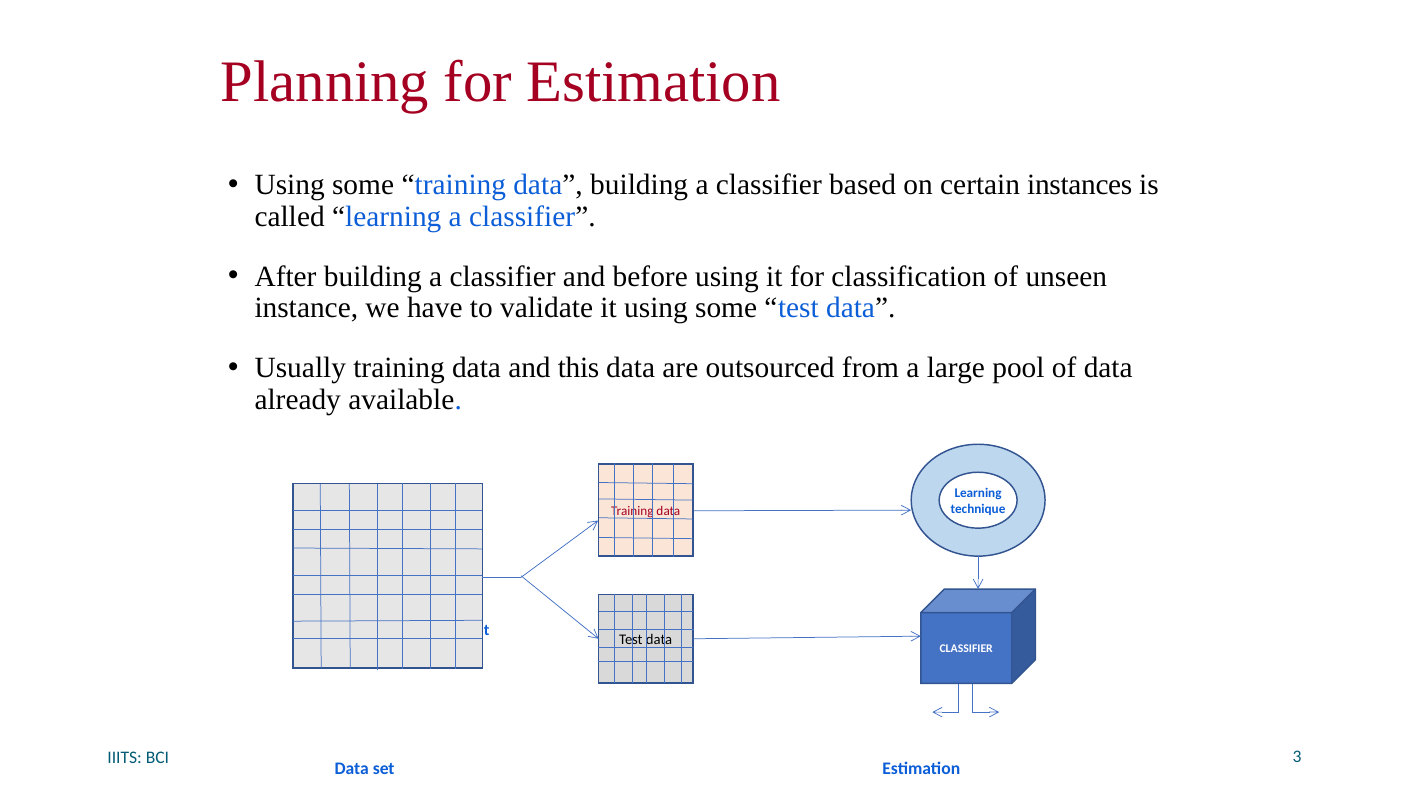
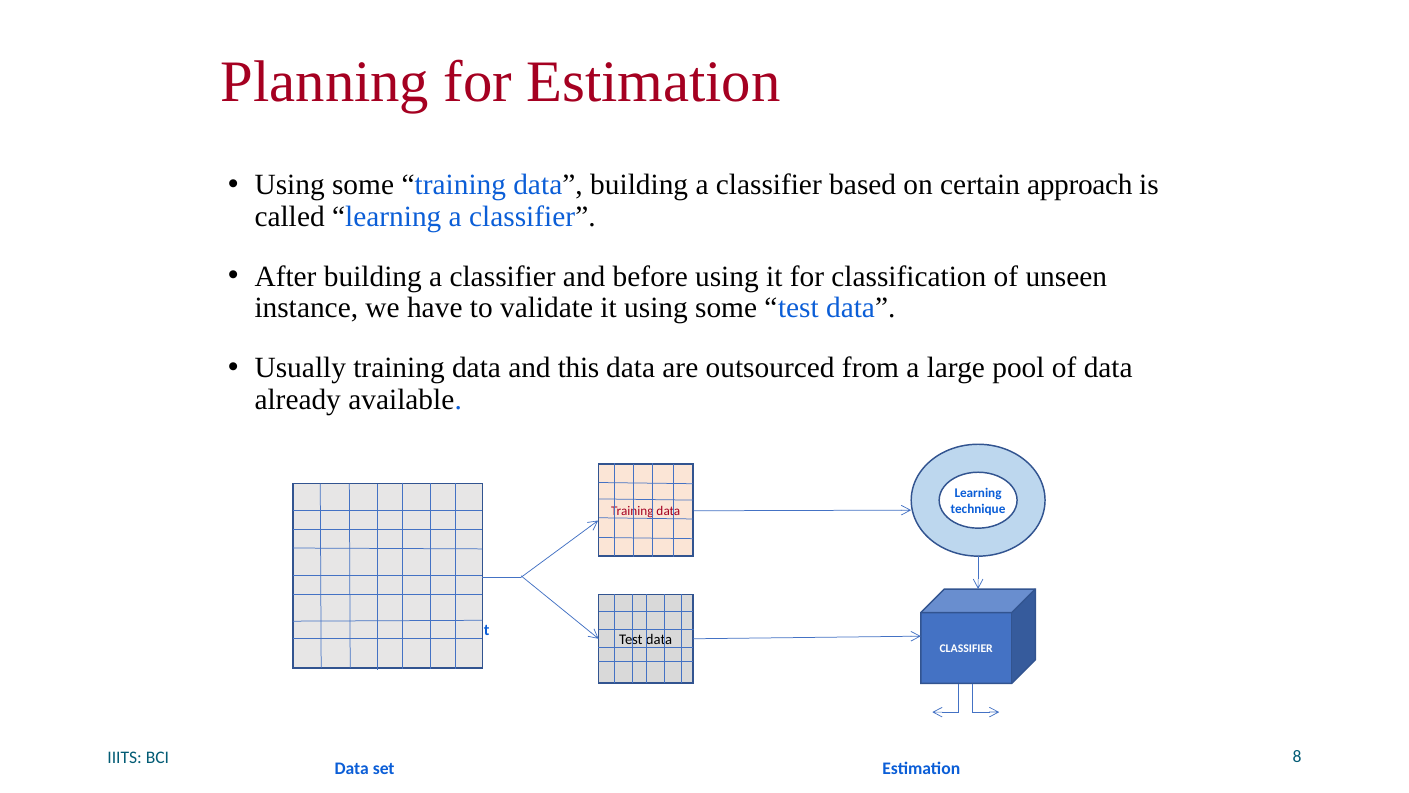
instances: instances -> approach
3: 3 -> 8
